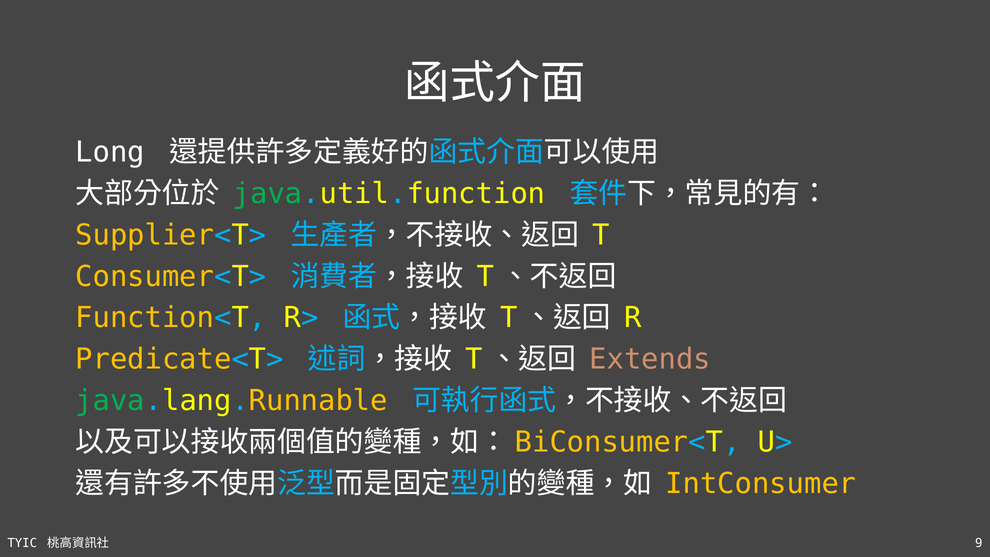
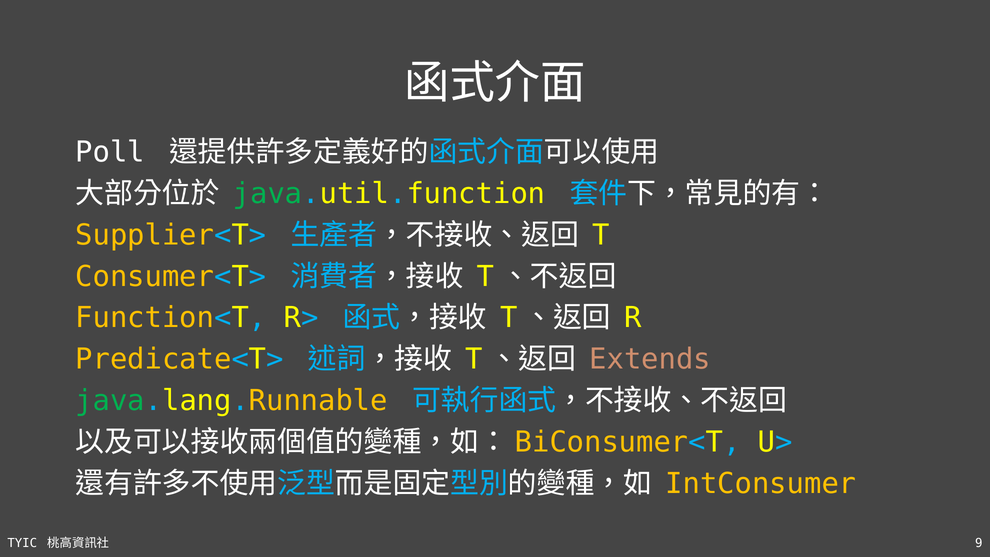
Long: Long -> Poll
